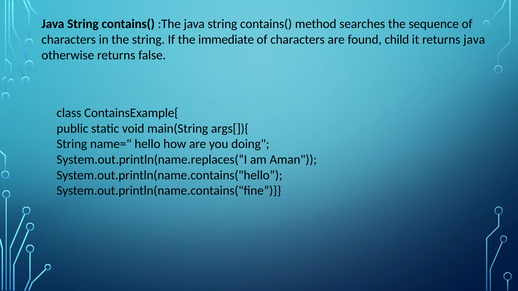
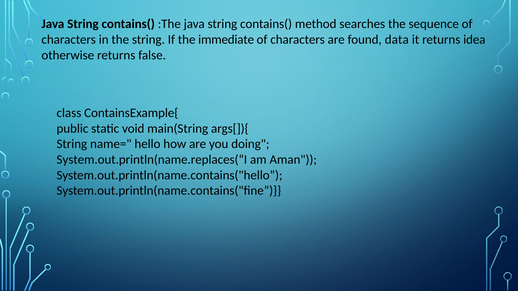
child: child -> data
returns java: java -> idea
